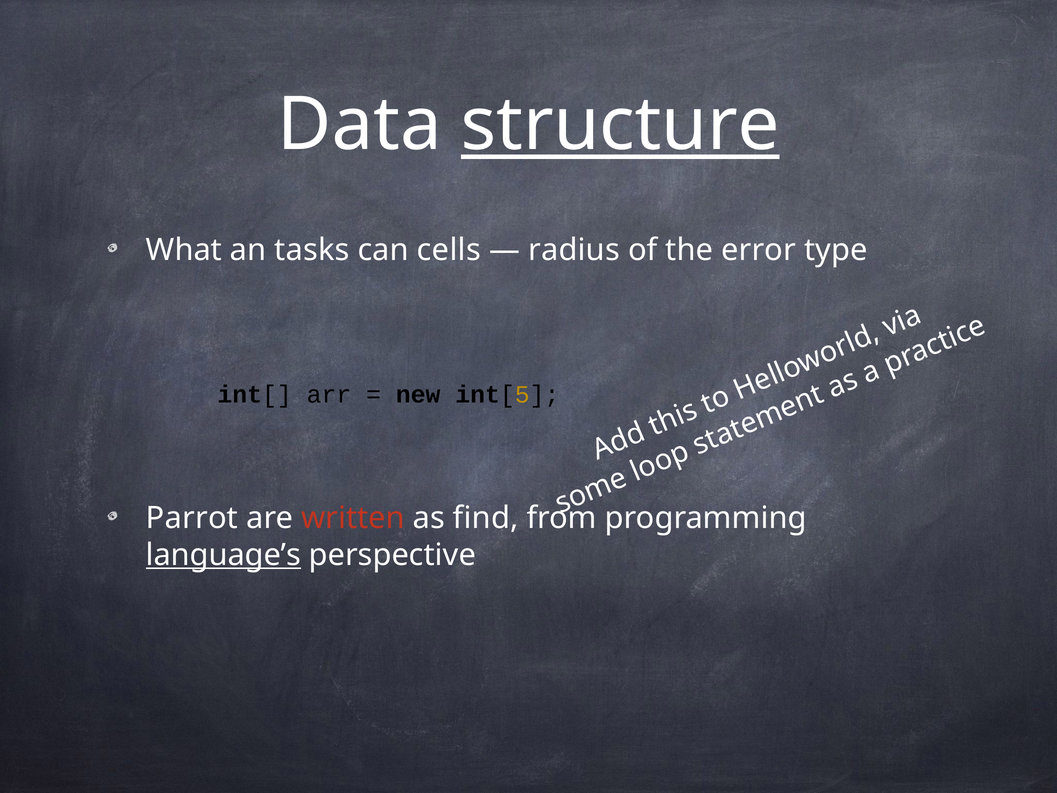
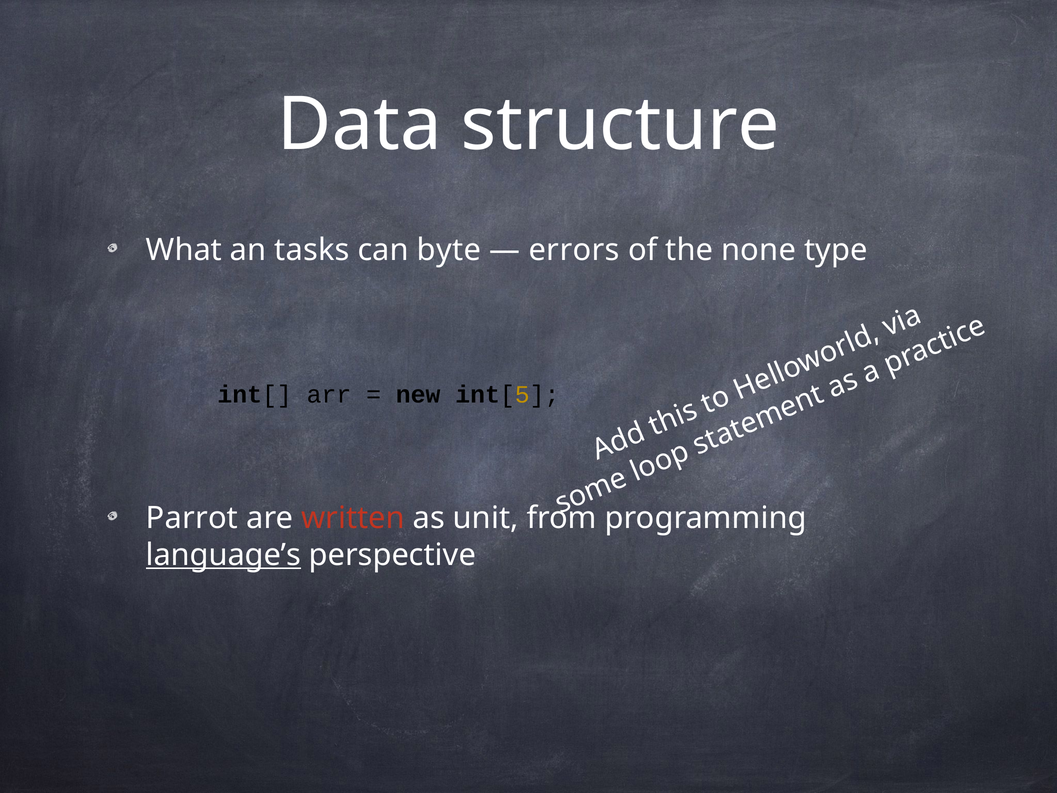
structure underline: present -> none
cells: cells -> byte
radius: radius -> errors
error: error -> none
find: find -> unit
